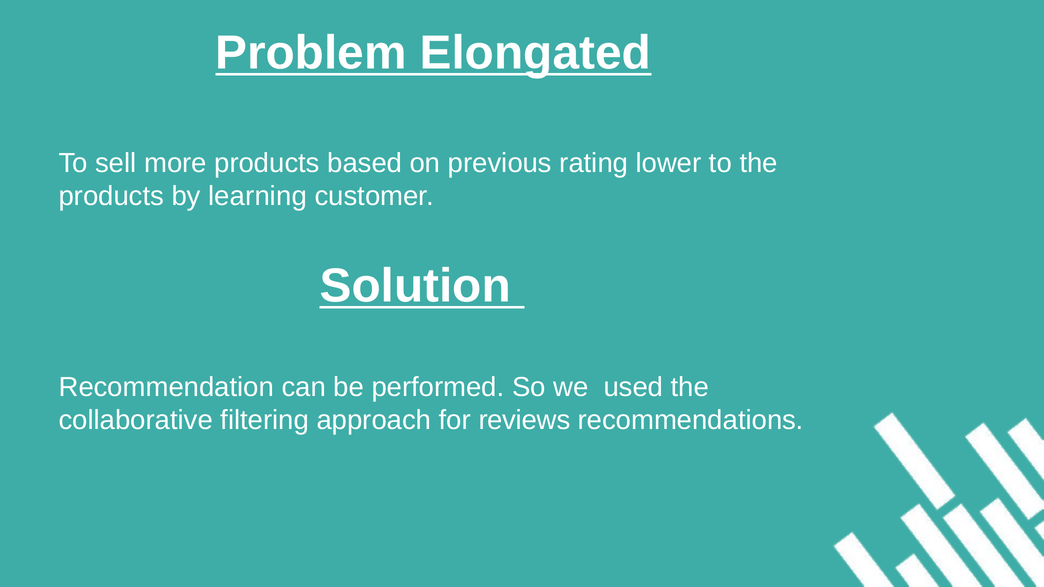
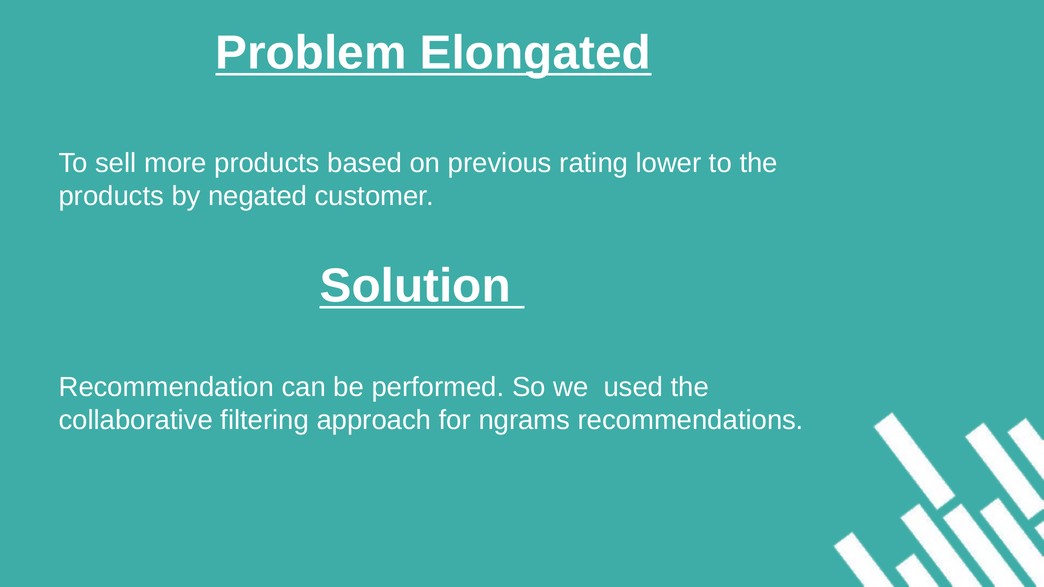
learning: learning -> negated
reviews: reviews -> ngrams
